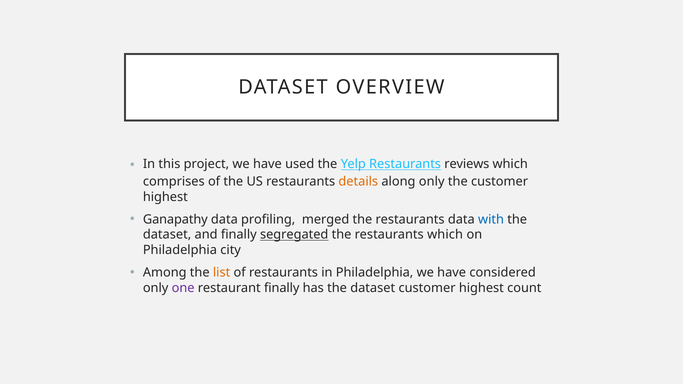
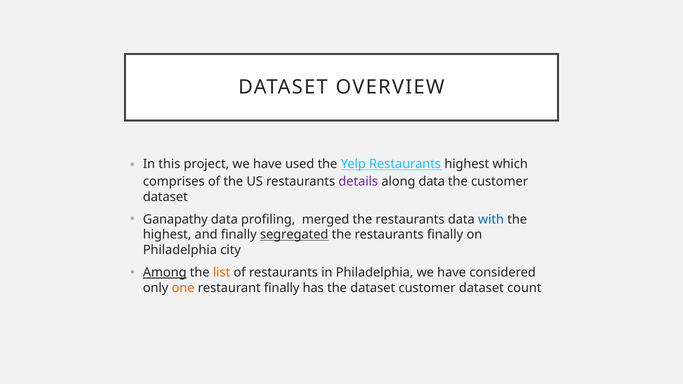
Restaurants reviews: reviews -> highest
details colour: orange -> purple
along only: only -> data
highest at (165, 197): highest -> dataset
dataset at (167, 235): dataset -> highest
restaurants which: which -> finally
Among underline: none -> present
one colour: purple -> orange
highest at (481, 288): highest -> dataset
